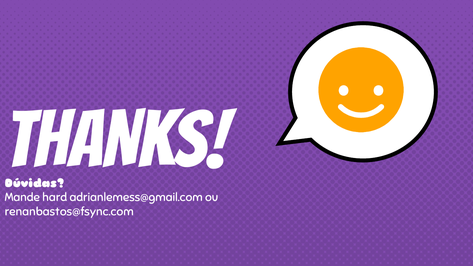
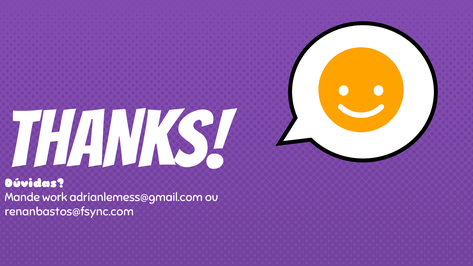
hard: hard -> work
